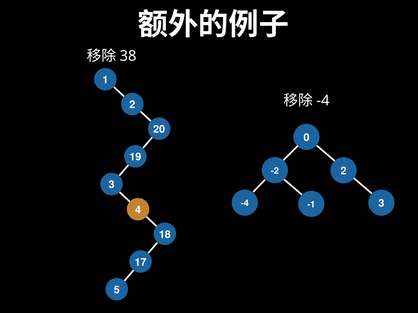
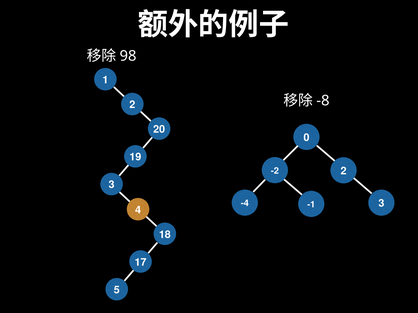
38: 38 -> 98
-4 at (323, 101): -4 -> -8
